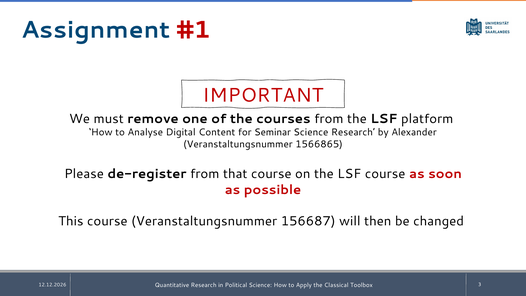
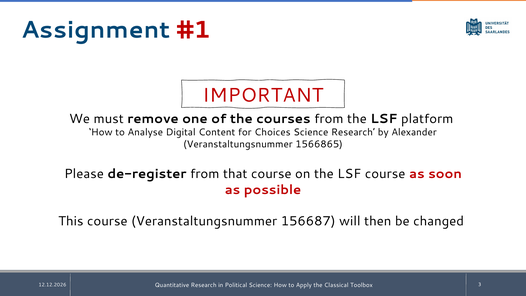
Seminar: Seminar -> Choices
